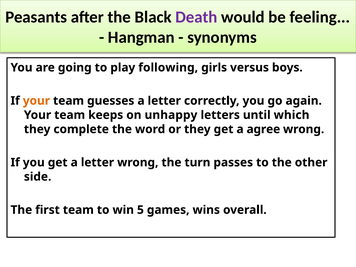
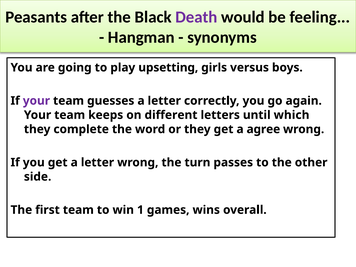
following: following -> upsetting
your at (36, 101) colour: orange -> purple
unhappy: unhappy -> different
5: 5 -> 1
